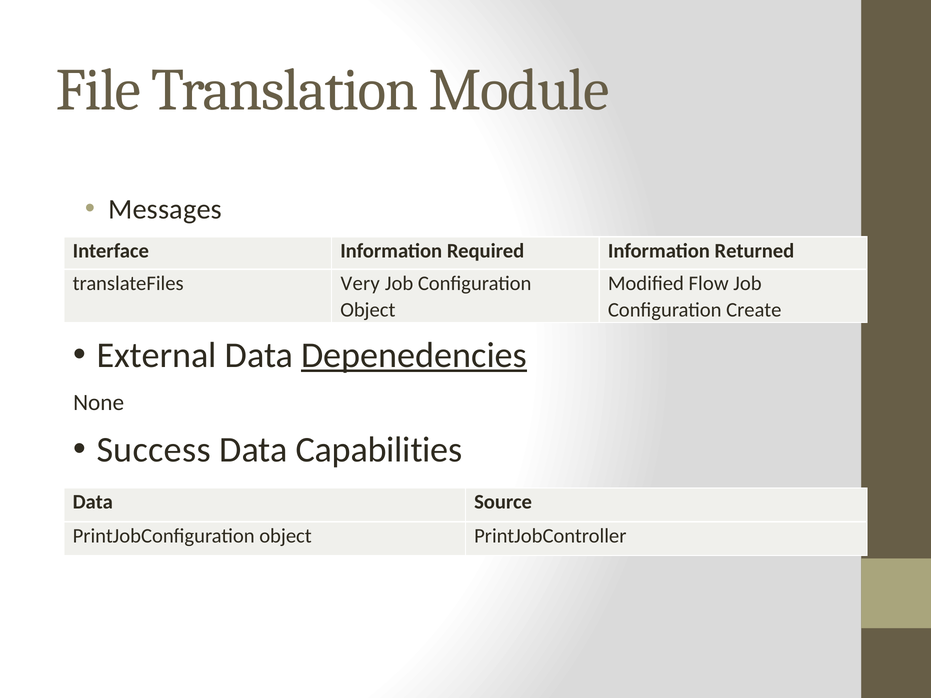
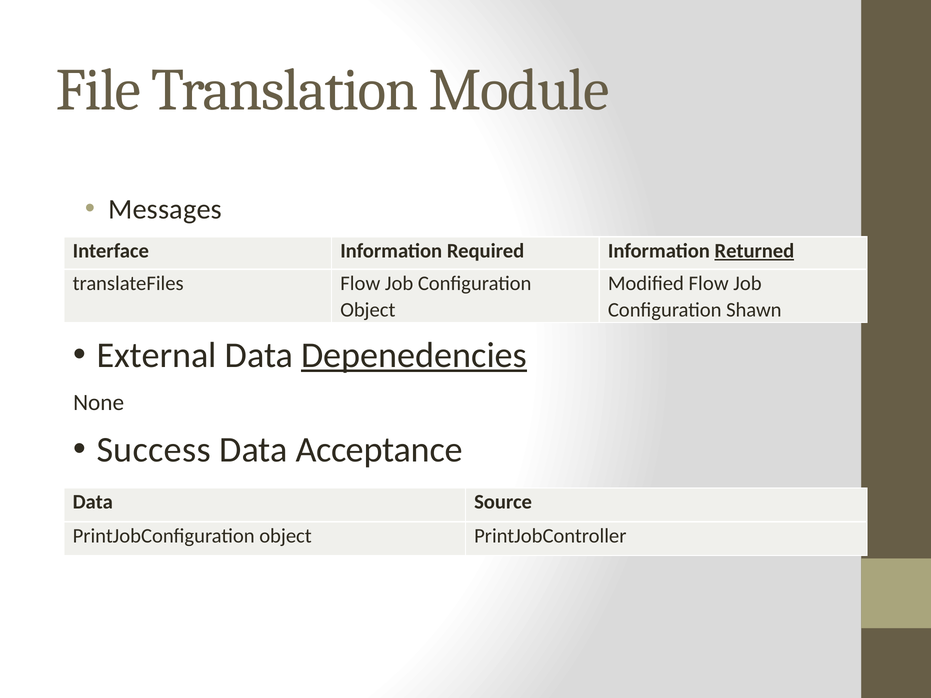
Returned underline: none -> present
translateFiles Very: Very -> Flow
Create: Create -> Shawn
Capabilities: Capabilities -> Acceptance
